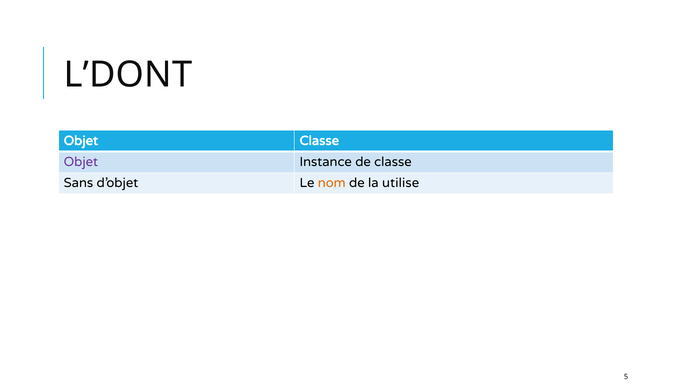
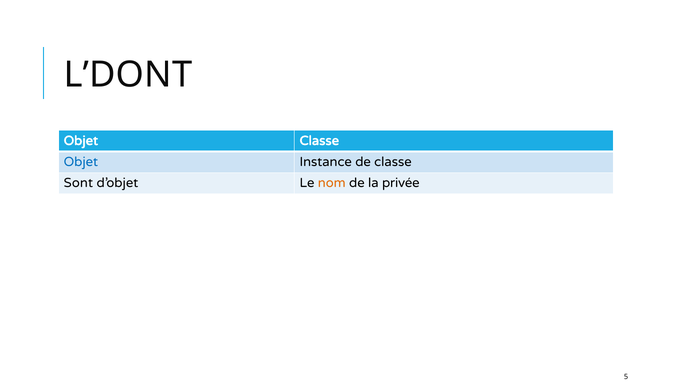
Objet at (81, 162) colour: purple -> blue
Sans: Sans -> Sont
utilise: utilise -> privée
